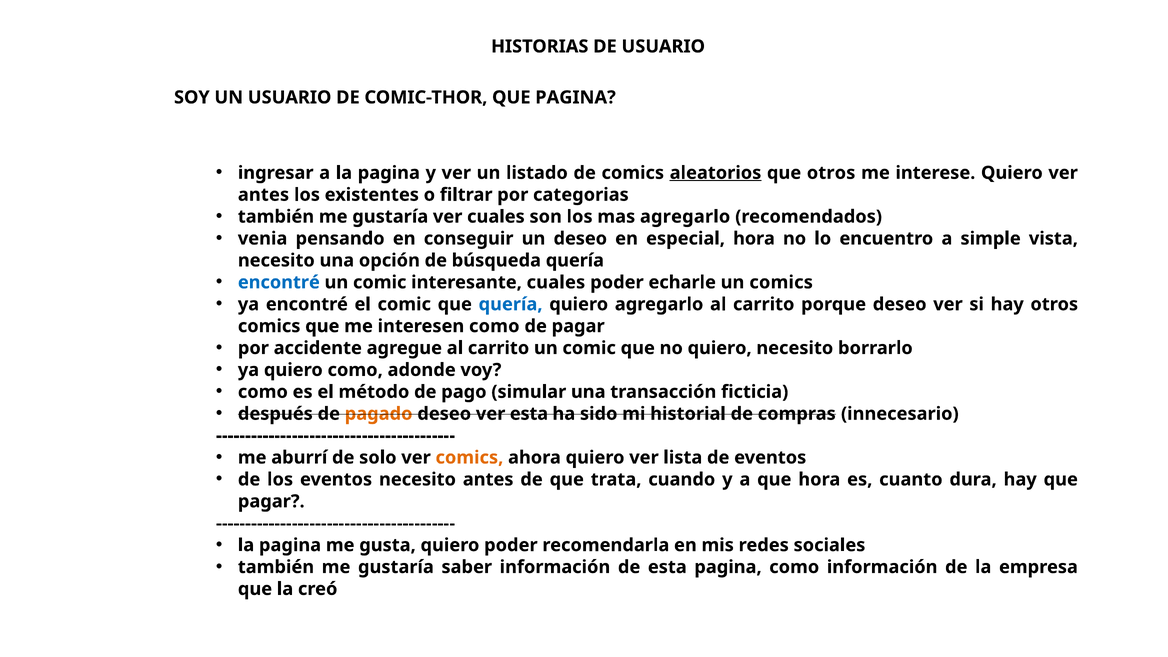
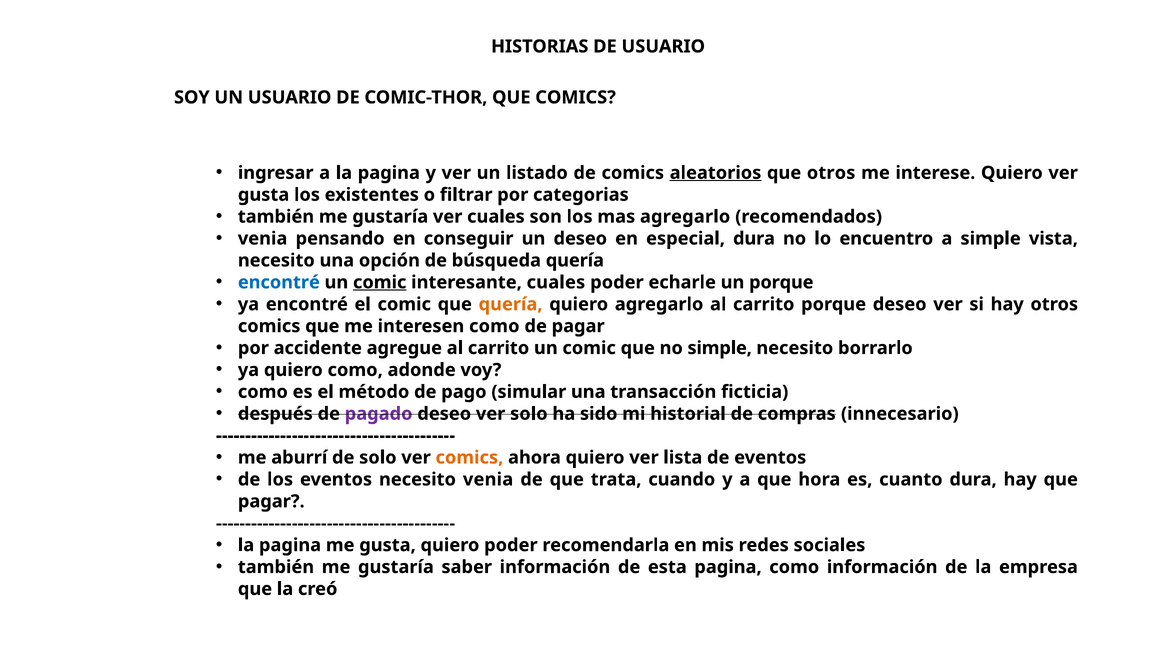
QUE PAGINA: PAGINA -> COMICS
antes at (263, 195): antes -> gusta
especial hora: hora -> dura
comic at (380, 282) underline: none -> present
un comics: comics -> porque
quería at (511, 304) colour: blue -> orange
no quiero: quiero -> simple
pagado colour: orange -> purple
ver esta: esta -> solo
necesito antes: antes -> venia
